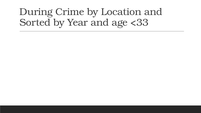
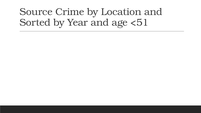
During: During -> Source
<33: <33 -> <51
